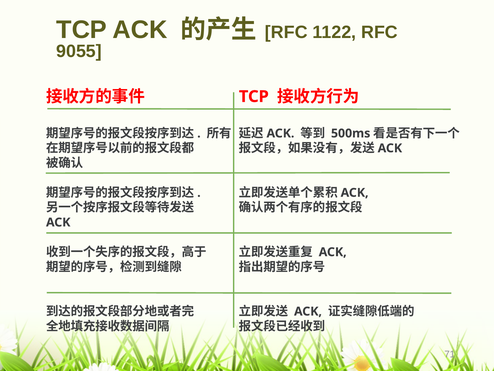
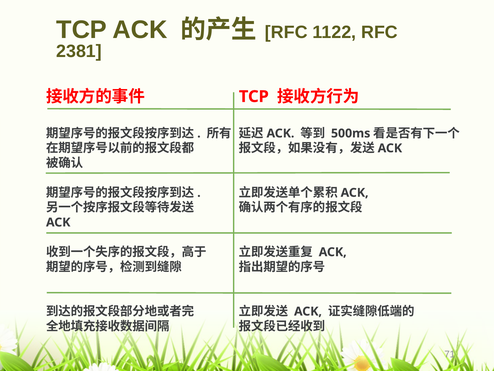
9055: 9055 -> 2381
